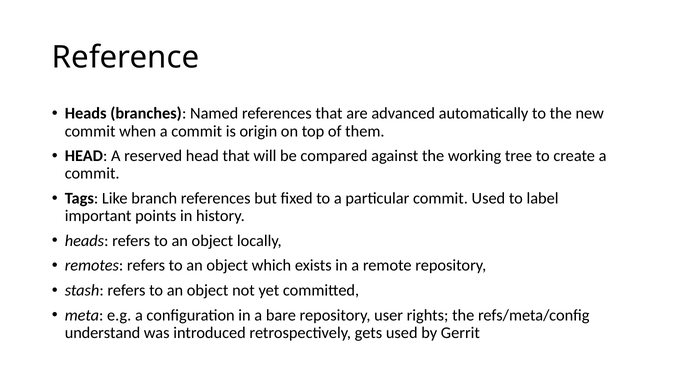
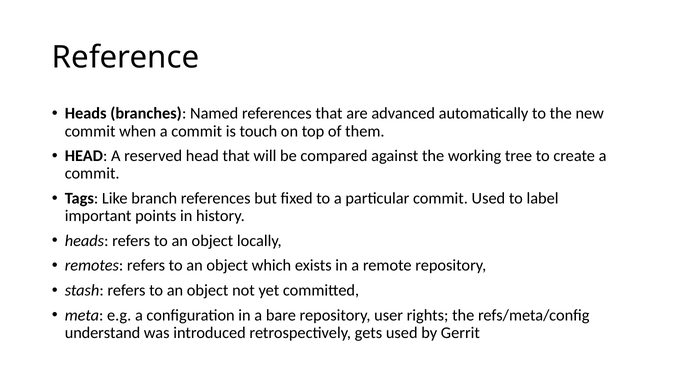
origin: origin -> touch
